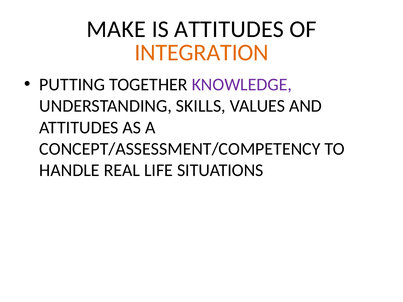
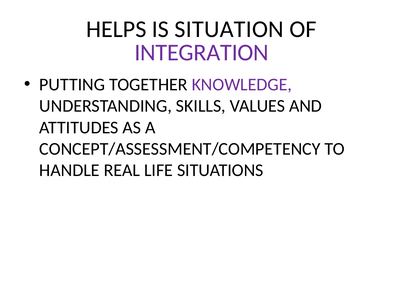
MAKE: MAKE -> HELPS
IS ATTITUDES: ATTITUDES -> SITUATION
INTEGRATION colour: orange -> purple
